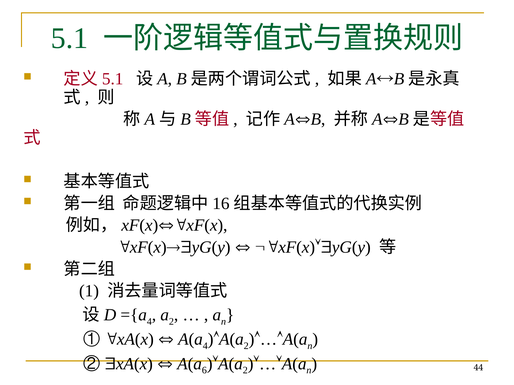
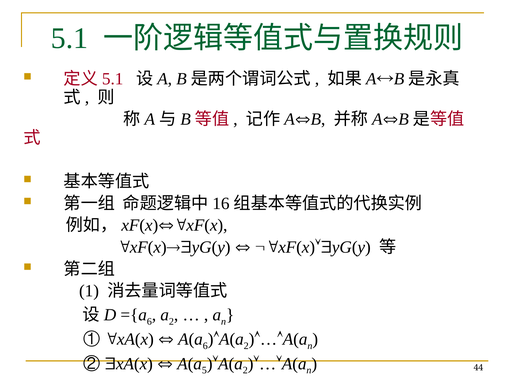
4 at (149, 322): 4 -> 6
4 at (205, 346): 4 -> 6
6: 6 -> 5
